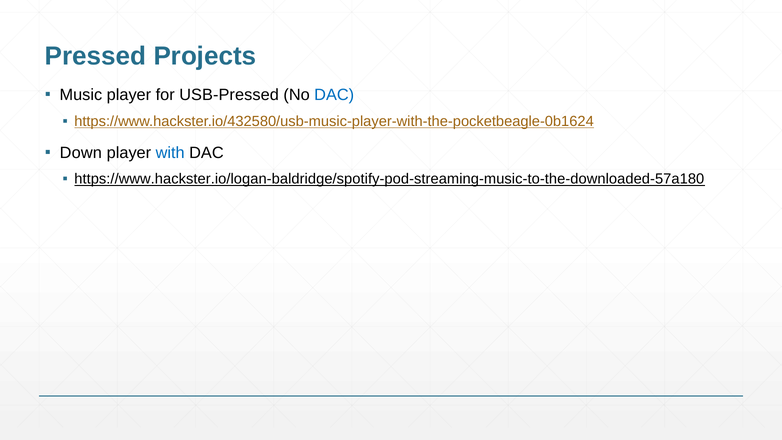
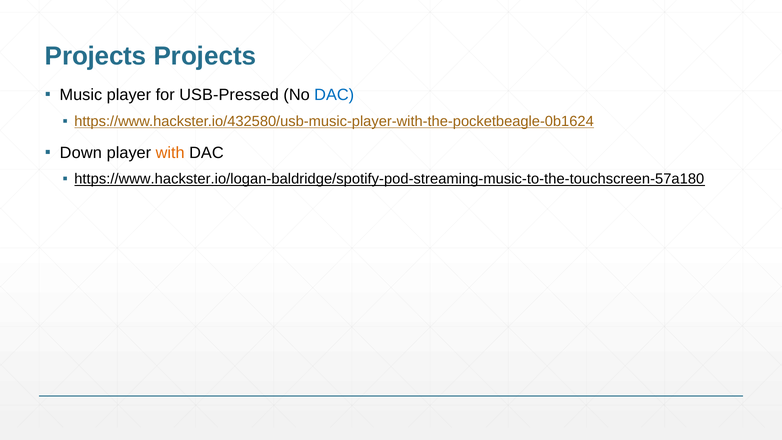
Pressed at (96, 56): Pressed -> Projects
with colour: blue -> orange
https://www.hackster.io/logan-baldridge/spotify-pod-streaming-music-to-the-downloaded-57a180: https://www.hackster.io/logan-baldridge/spotify-pod-streaming-music-to-the-downloaded-57a180 -> https://www.hackster.io/logan-baldridge/spotify-pod-streaming-music-to-the-touchscreen-57a180
